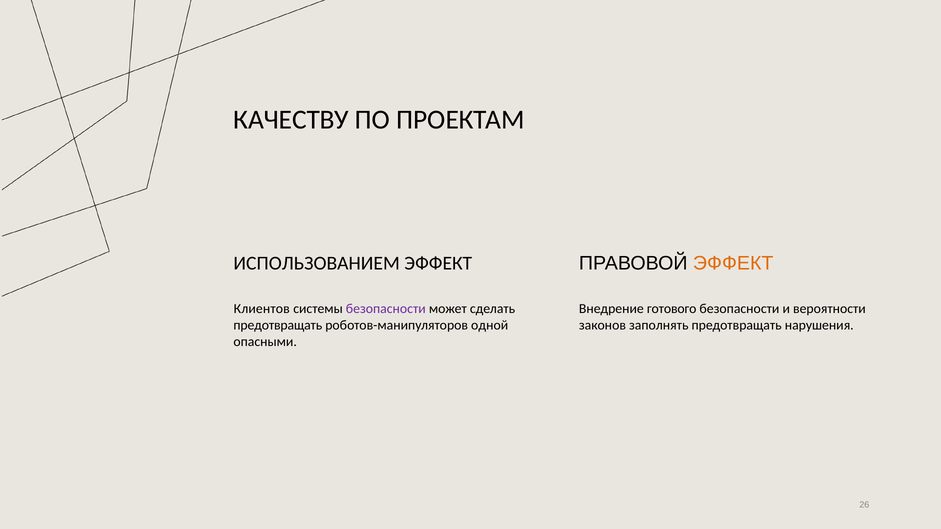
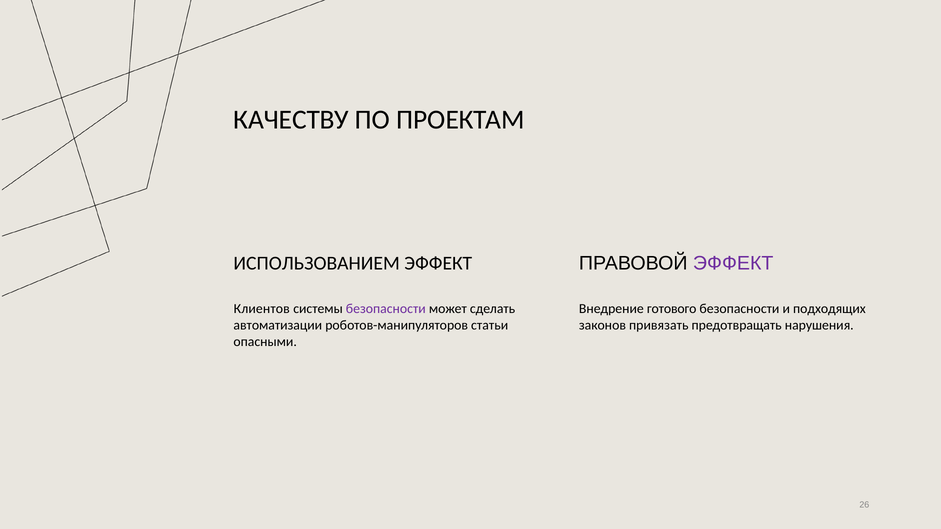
ЭФФЕКТ at (733, 264) colour: orange -> purple
вероятности: вероятности -> подходящих
предотвращать at (278, 325): предотвращать -> автоматизации
одной: одной -> статьи
заполнять: заполнять -> привязать
